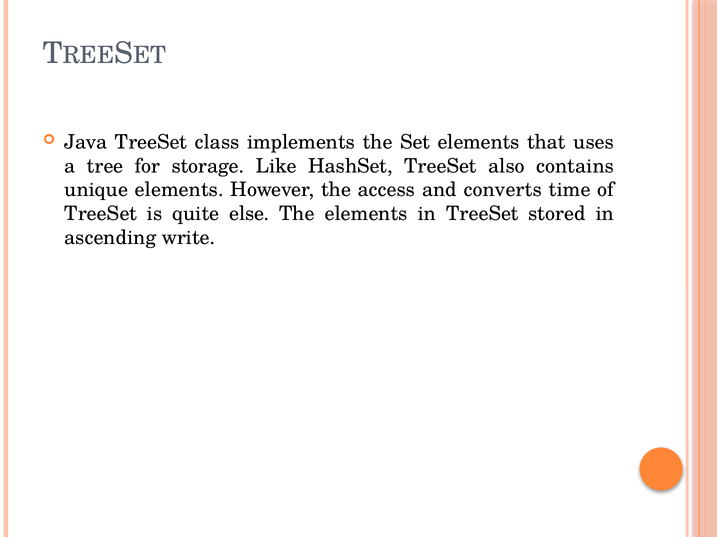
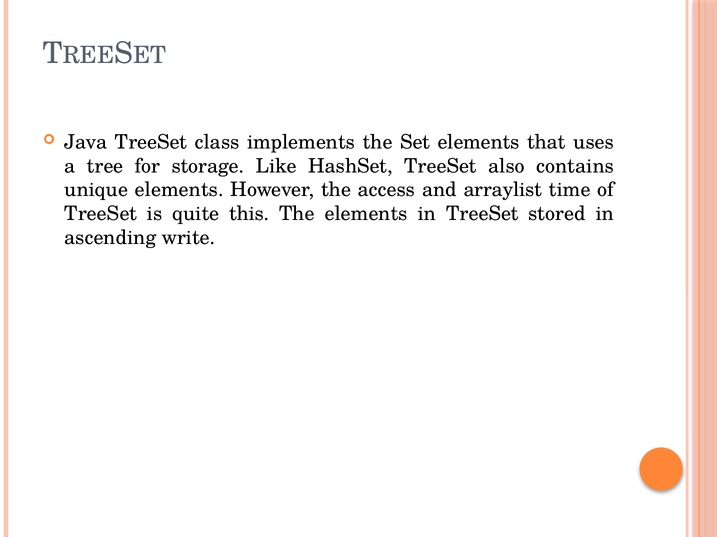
converts: converts -> arraylist
else: else -> this
